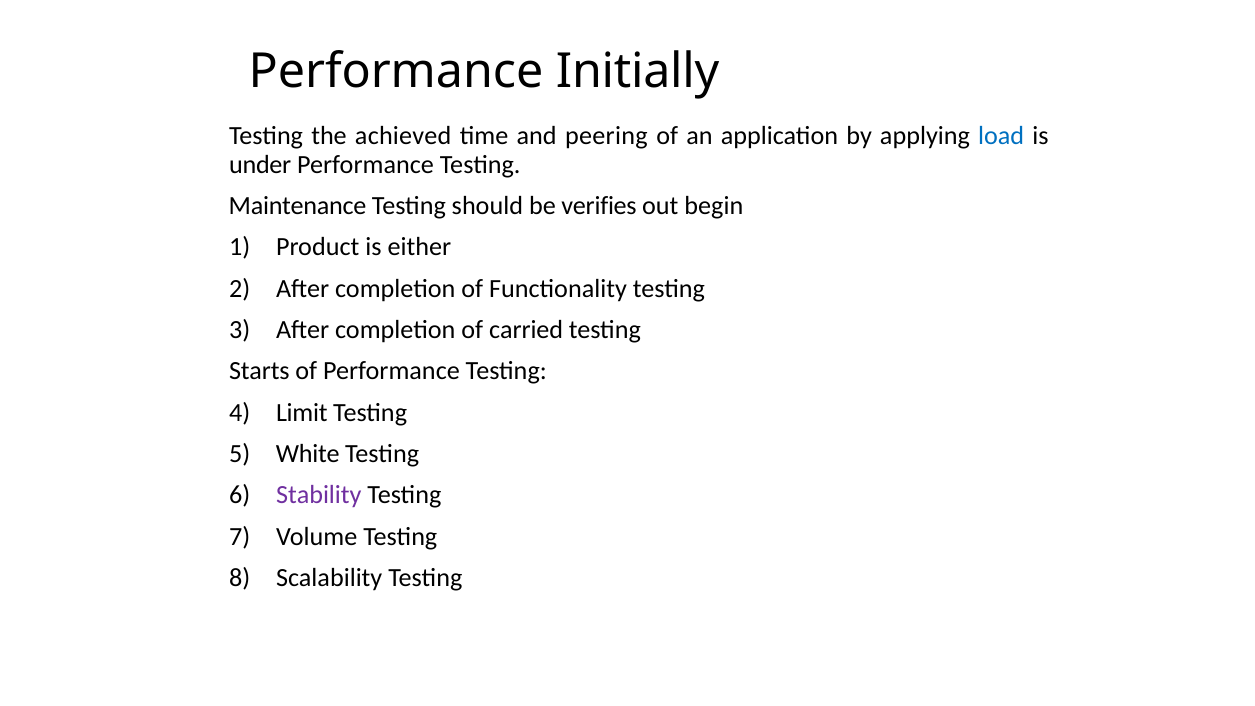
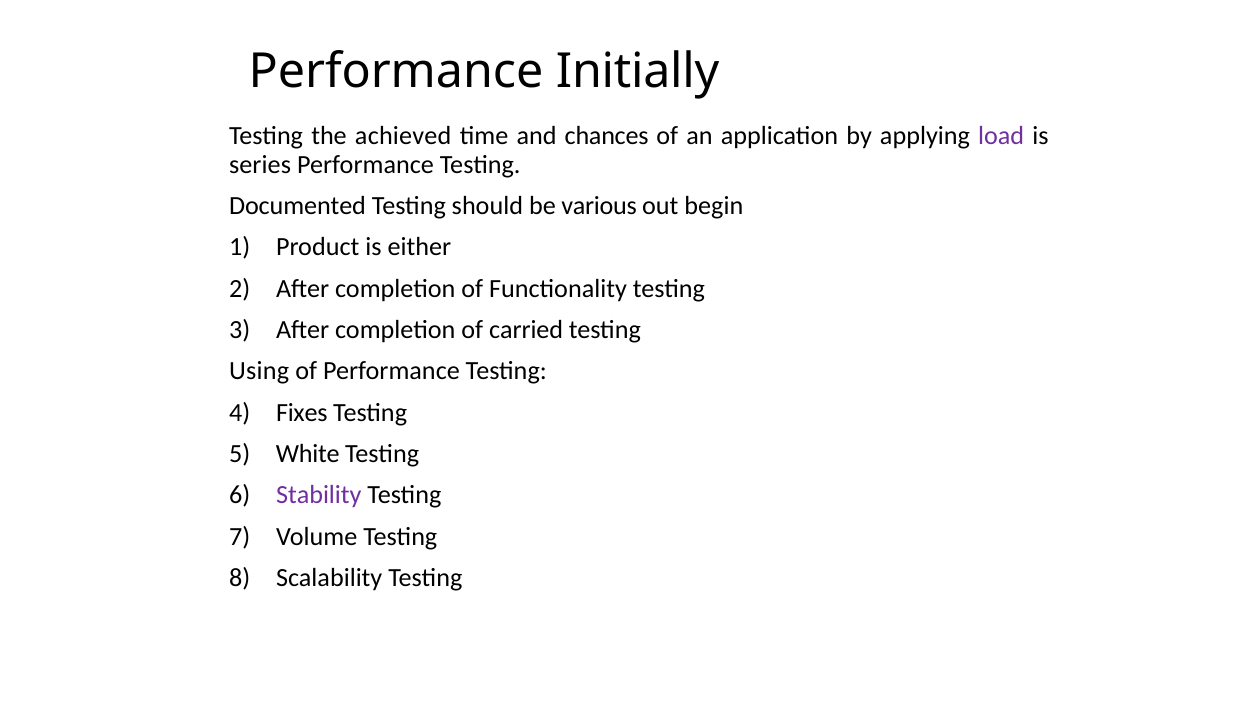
peering: peering -> chances
load colour: blue -> purple
under: under -> series
Maintenance: Maintenance -> Documented
verifies: verifies -> various
Starts: Starts -> Using
Limit: Limit -> Fixes
